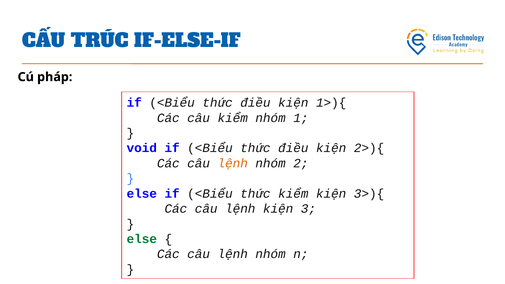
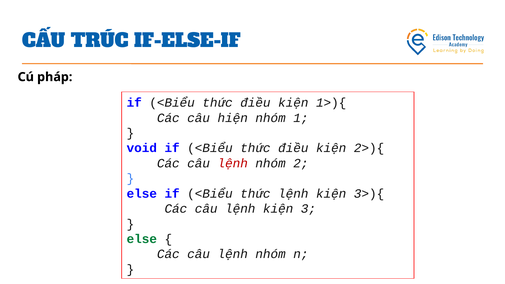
câu kiểm: kiểm -> hiện
lệnh at (233, 163) colour: orange -> red
thức kiểm: kiểm -> lệnh
